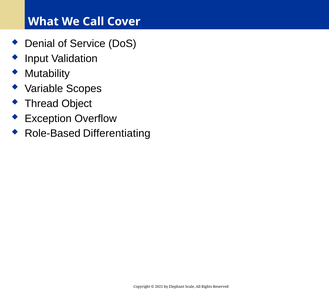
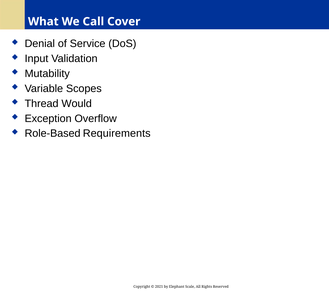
Object: Object -> Would
Differentiating: Differentiating -> Requirements
